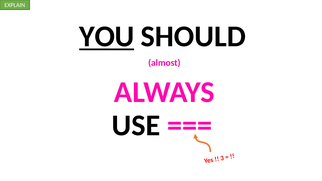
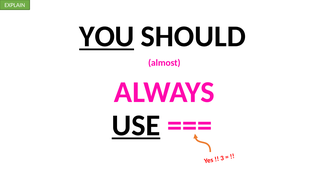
USE underline: none -> present
